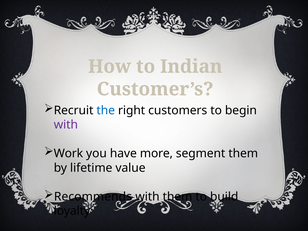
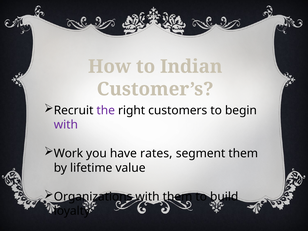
the colour: blue -> purple
more: more -> rates
Recommends: Recommends -> Organizations
